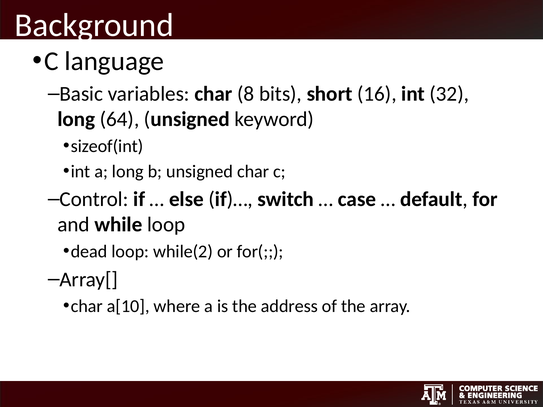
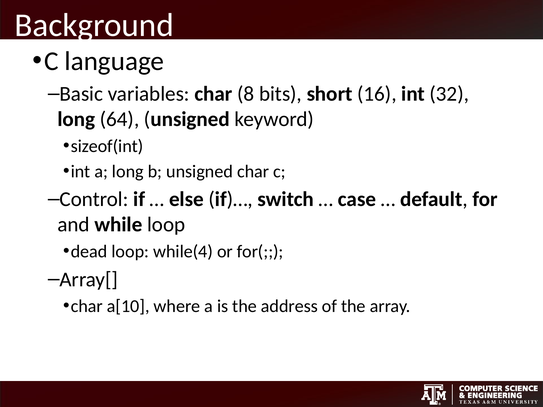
while(2: while(2 -> while(4
